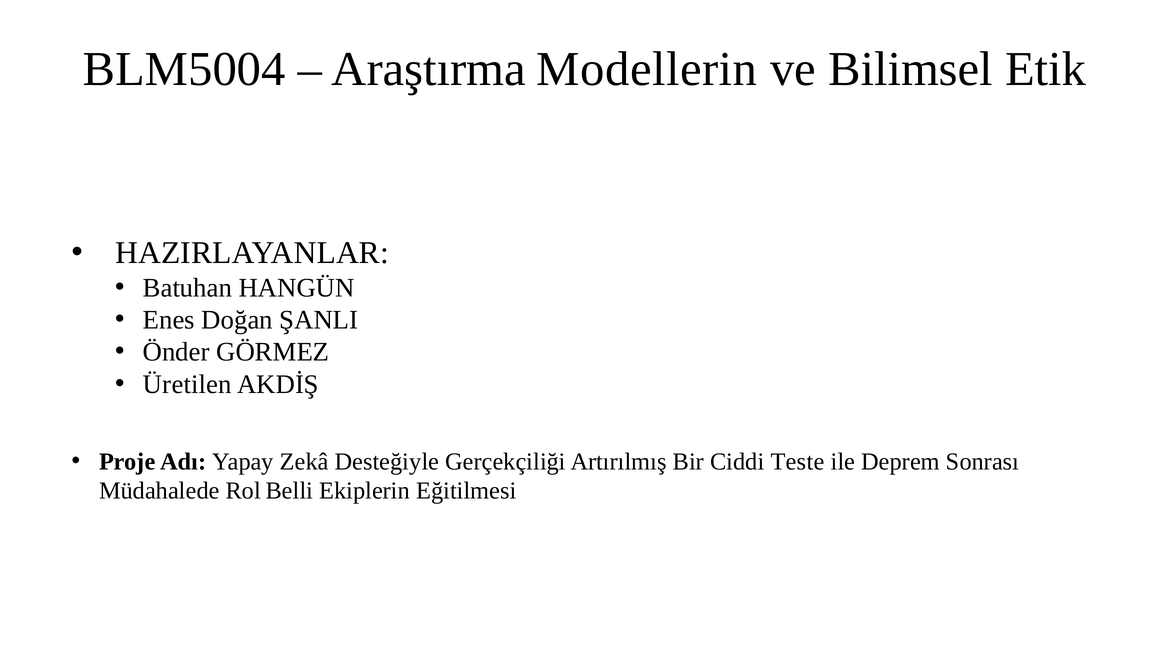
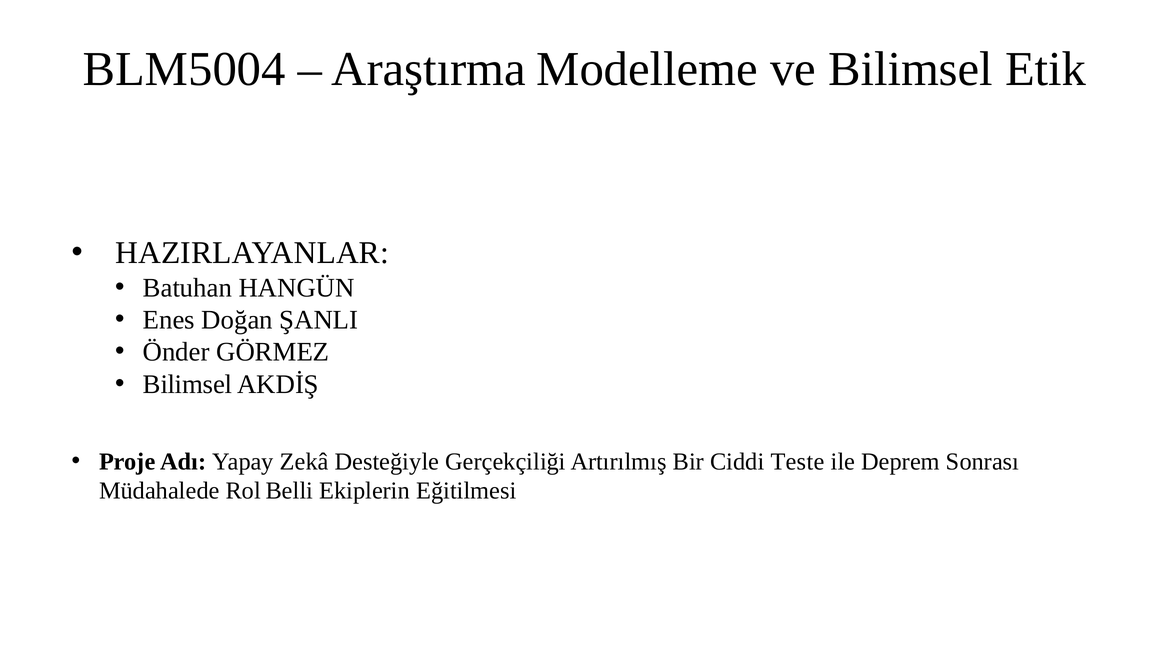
Modellerin: Modellerin -> Modelleme
Üretilen at (187, 384): Üretilen -> Bilimsel
